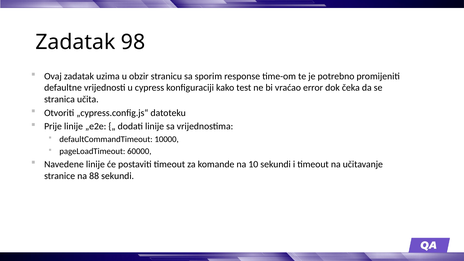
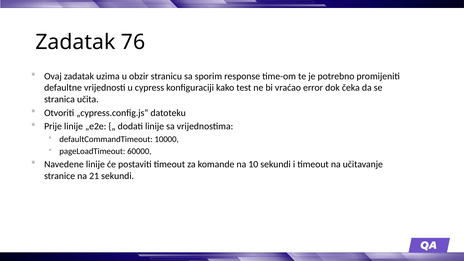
98: 98 -> 76
88: 88 -> 21
